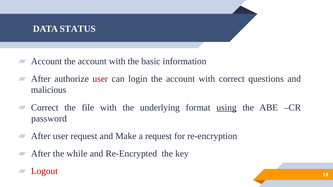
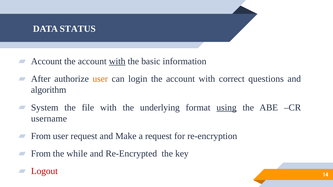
with at (117, 61) underline: none -> present
user at (100, 79) colour: red -> orange
malicious: malicious -> algorithm
Correct at (45, 108): Correct -> System
password: password -> username
After at (41, 136): After -> From
After at (41, 154): After -> From
